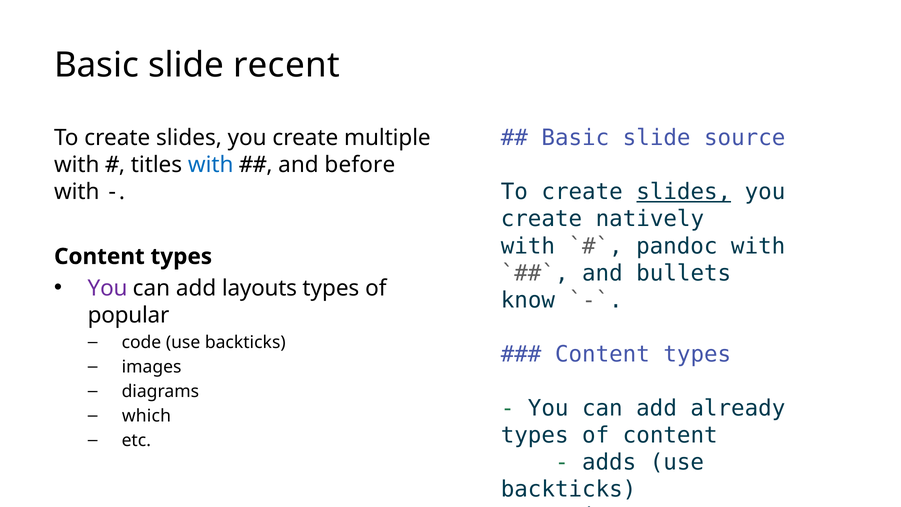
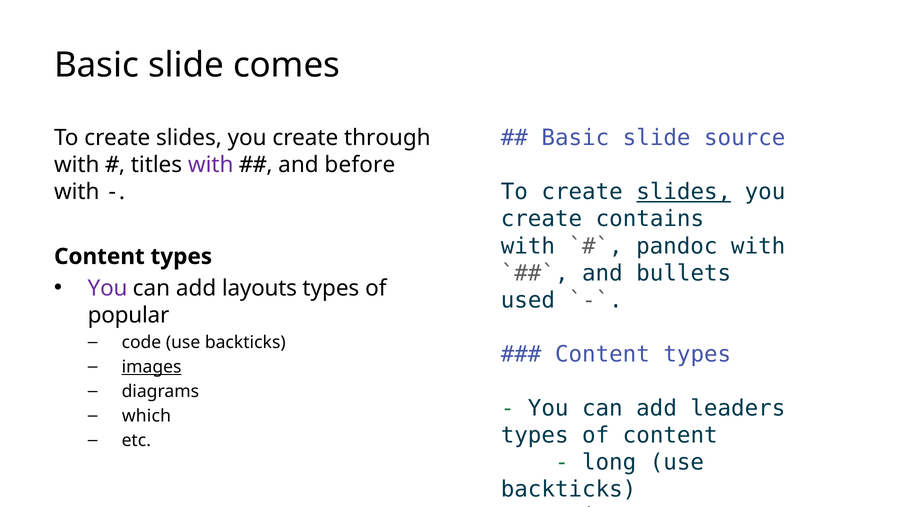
recent: recent -> comes
multiple: multiple -> through
with at (211, 165) colour: blue -> purple
natively: natively -> contains
know: know -> used
images at (152, 367) underline: none -> present
already: already -> leaders
adds: adds -> long
